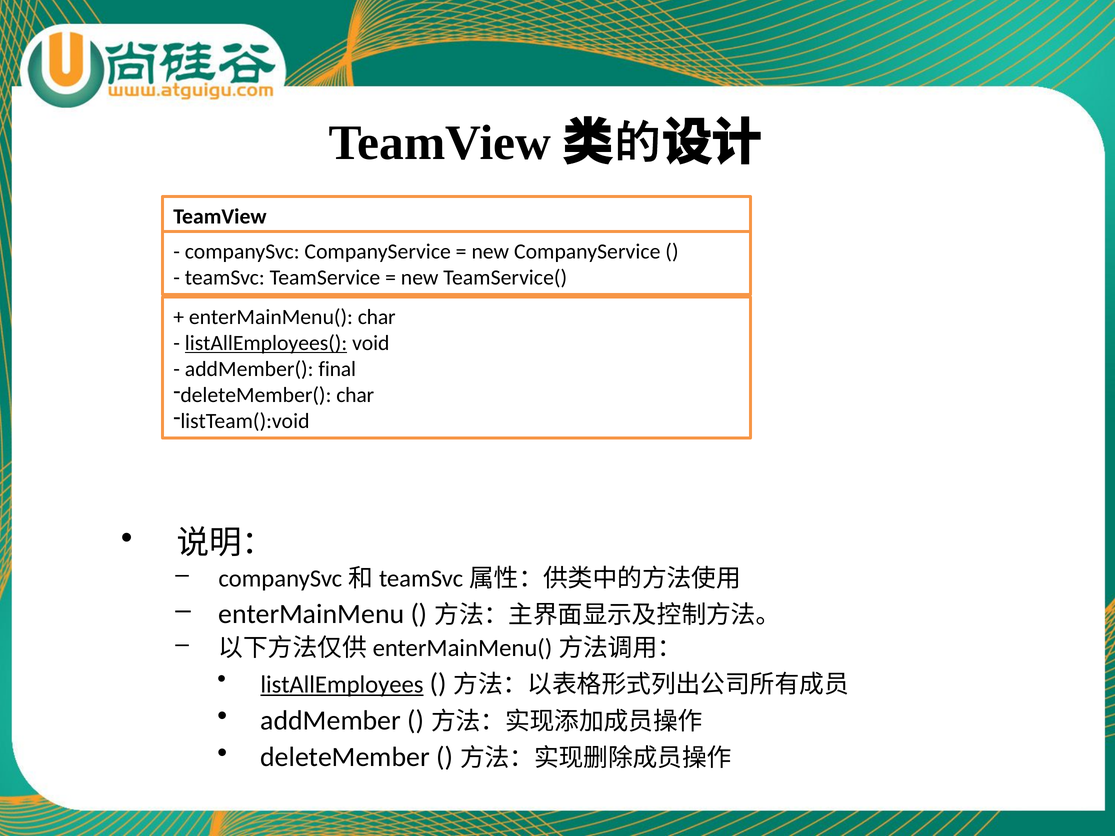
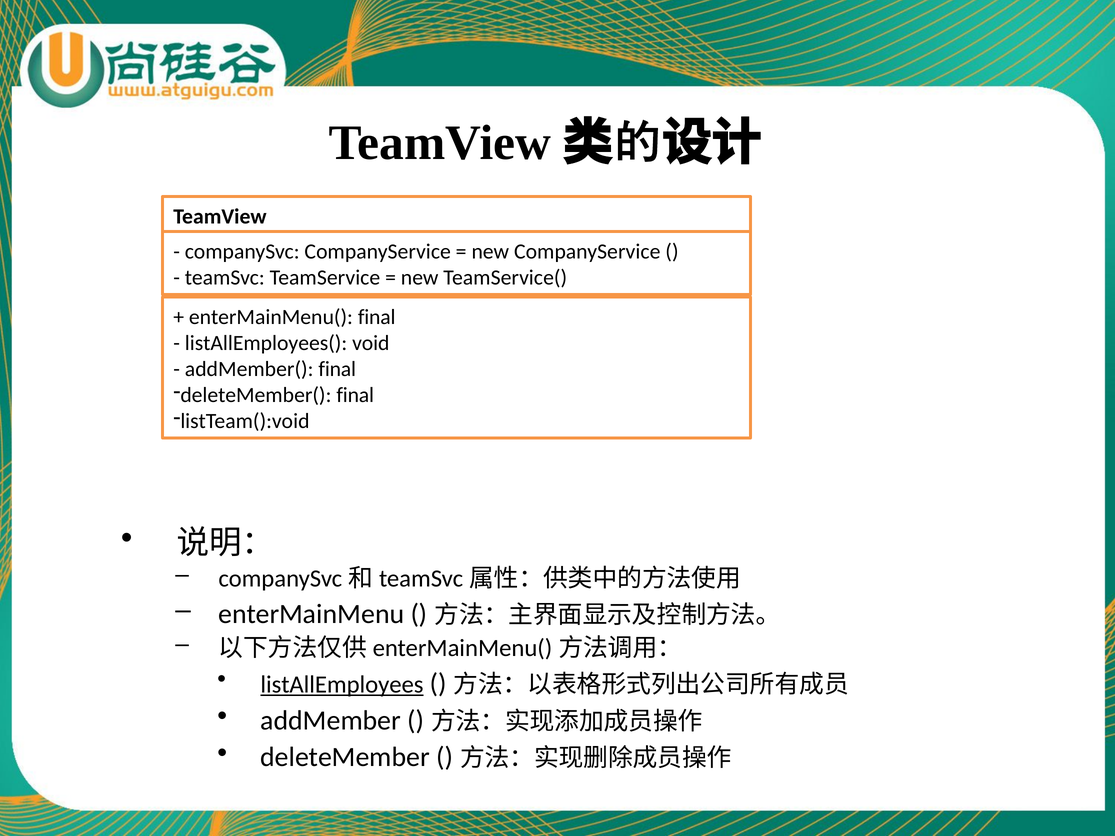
enterMainMenu( char: char -> final
listAllEmployees( underline: present -> none
deleteMember( char: char -> final
